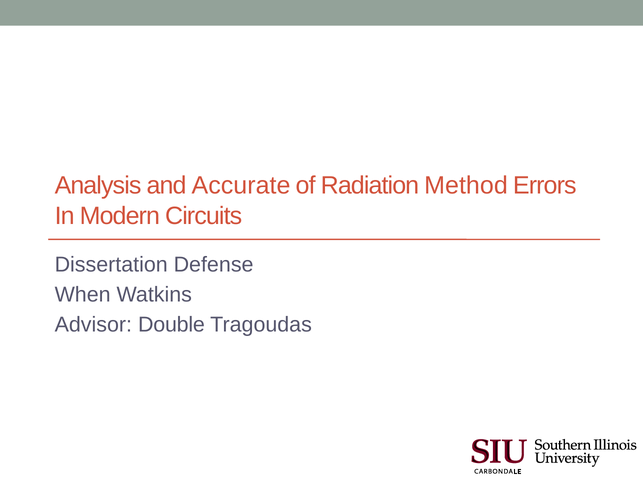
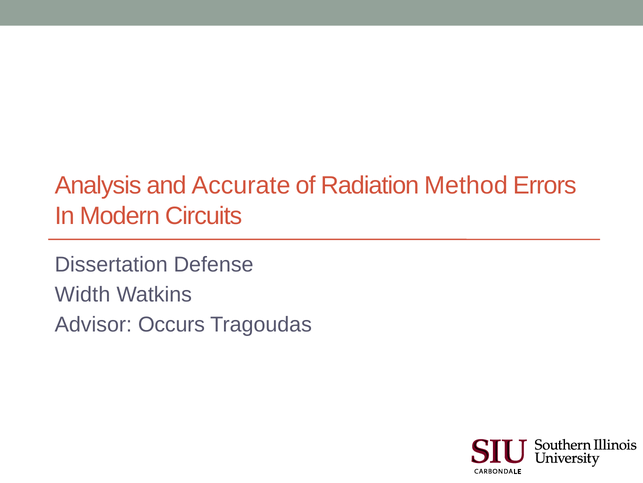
When: When -> Width
Double: Double -> Occurs
